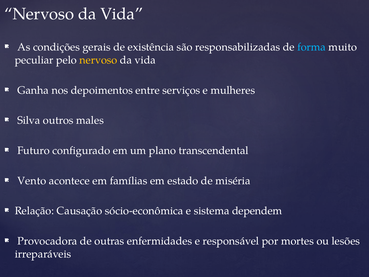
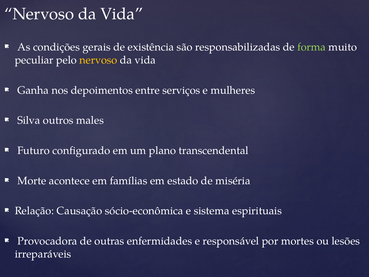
forma colour: light blue -> light green
Vento: Vento -> Morte
dependem: dependem -> espirituais
